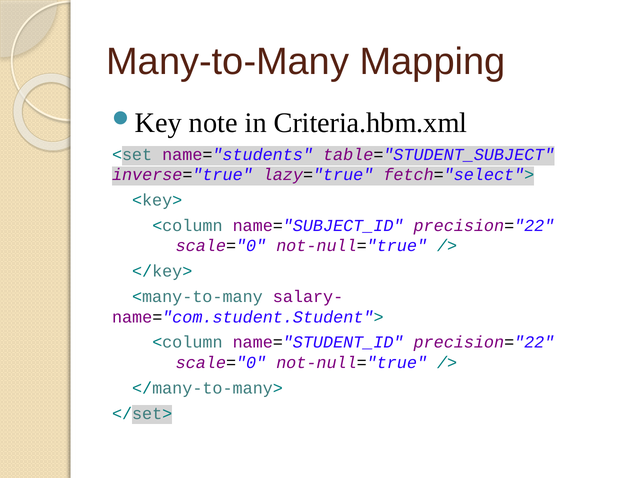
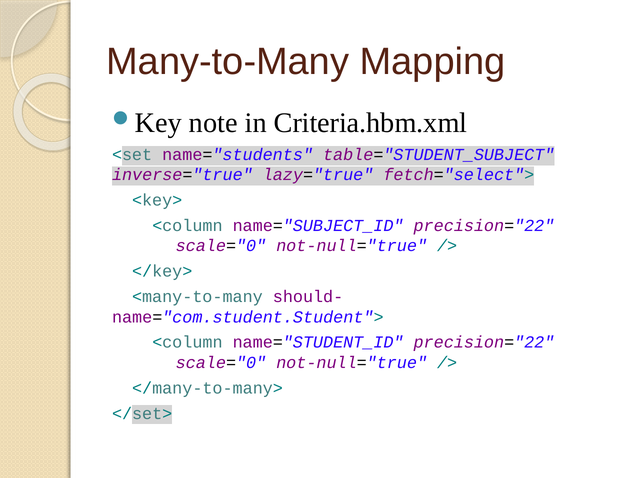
salary-: salary- -> should-
